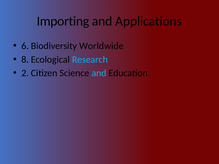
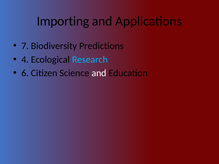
6: 6 -> 7
Worldwide: Worldwide -> Predictions
8: 8 -> 4
2: 2 -> 6
and at (99, 73) colour: light blue -> white
